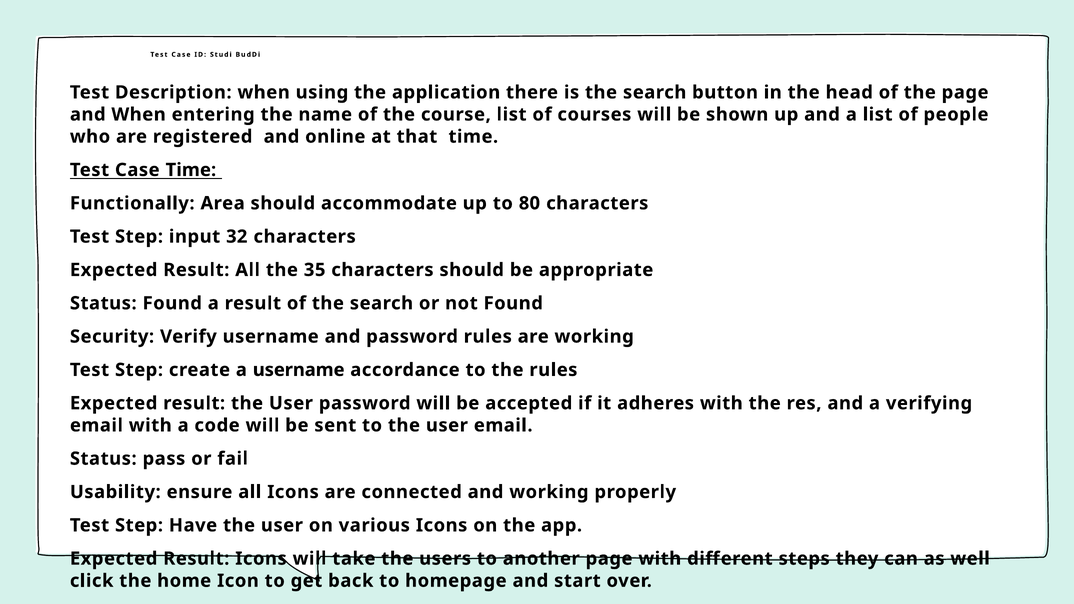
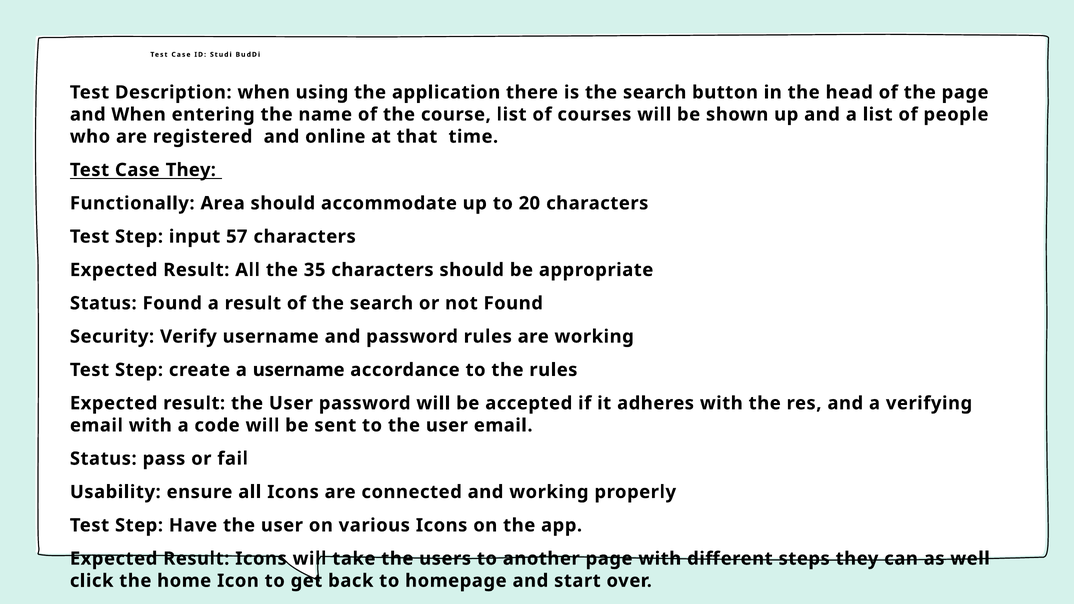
Case Time: Time -> They
80: 80 -> 20
32: 32 -> 57
